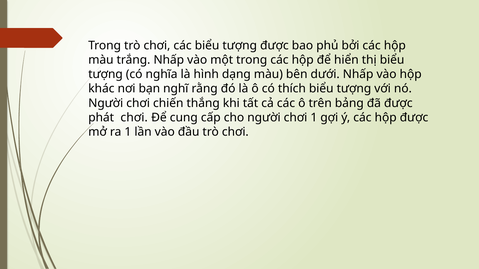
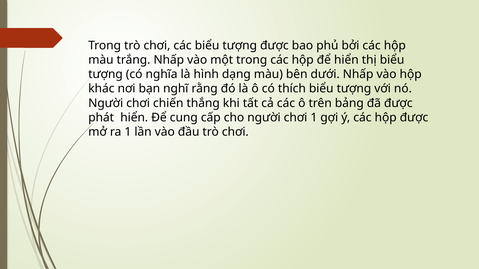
phát chơi: chơi -> hiển
